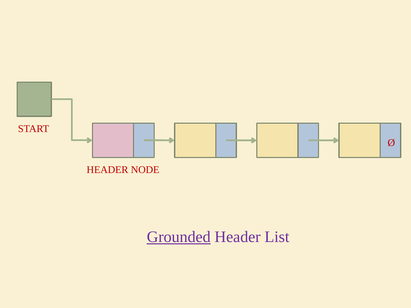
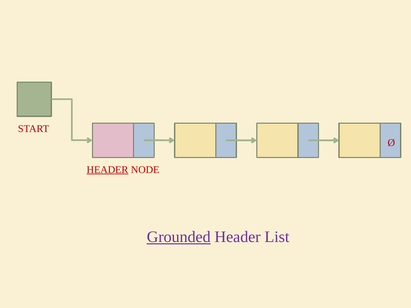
HEADER at (107, 170) underline: none -> present
